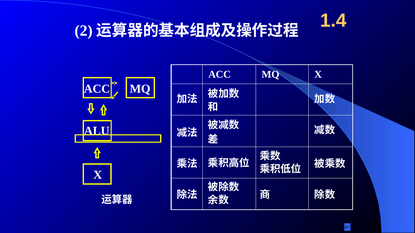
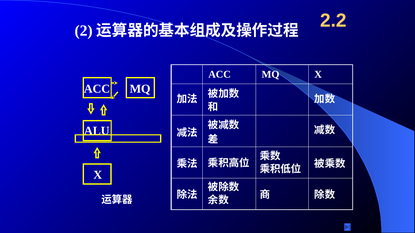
1.4: 1.4 -> 2.2
